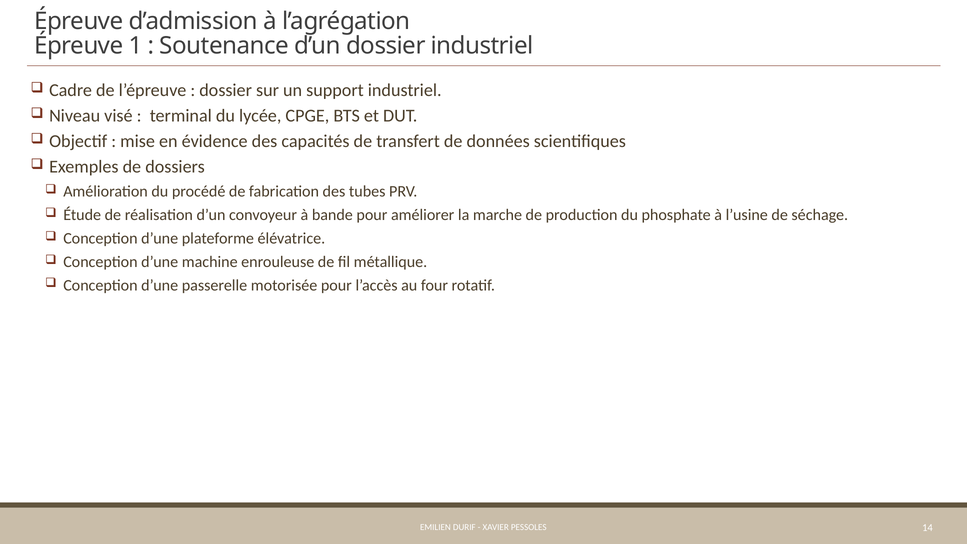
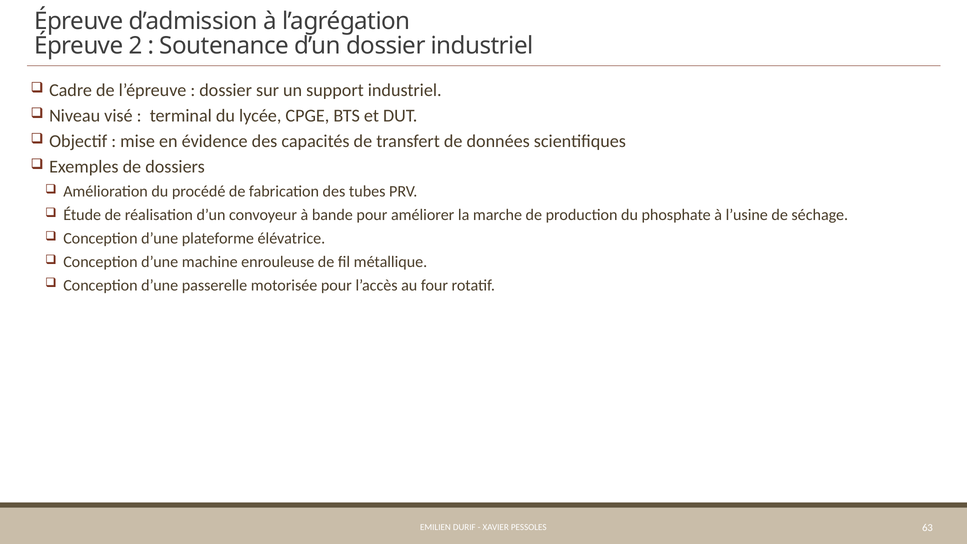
1: 1 -> 2
14: 14 -> 63
